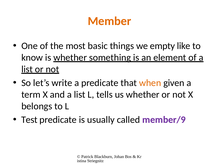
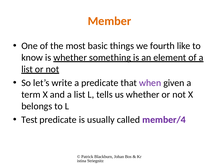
empty: empty -> fourth
when colour: orange -> purple
member/9: member/9 -> member/4
